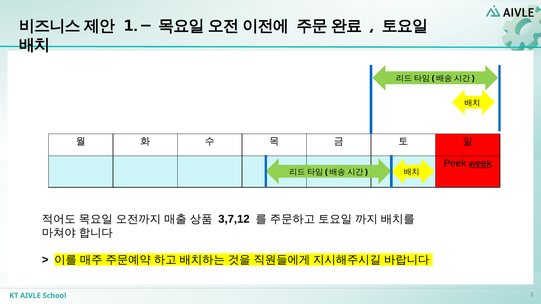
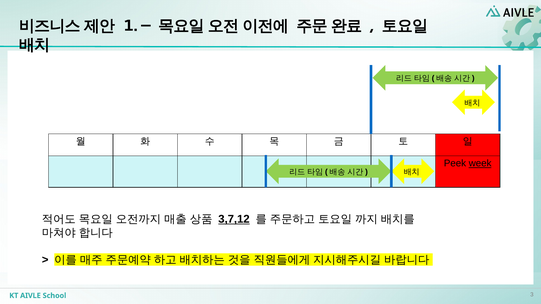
3,7,12 underline: none -> present
